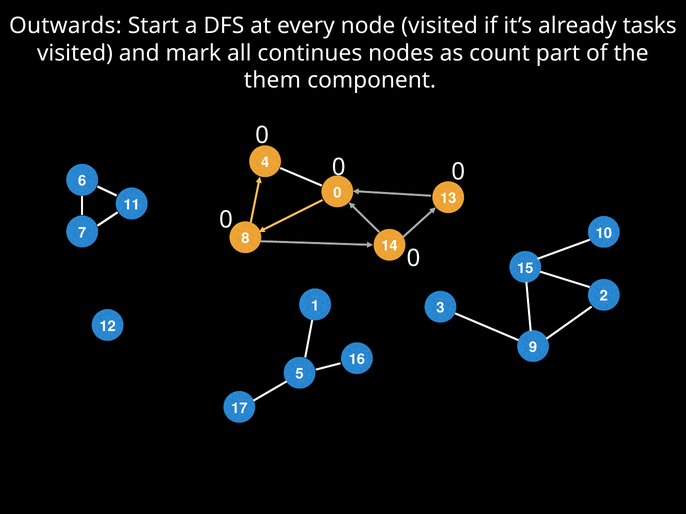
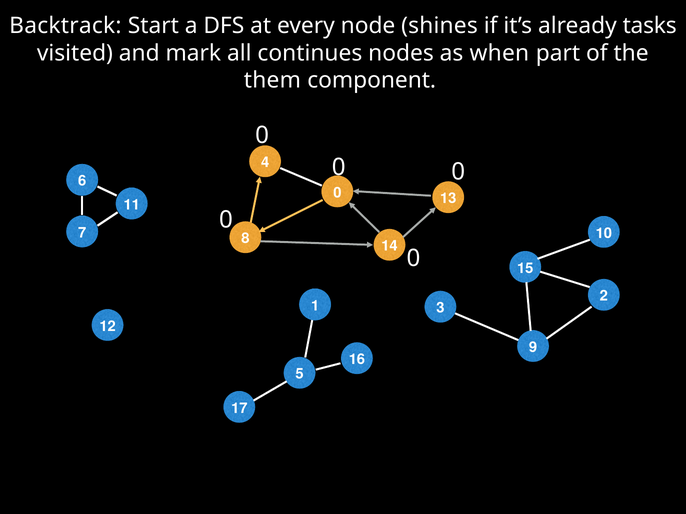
Outwards: Outwards -> Backtrack
node visited: visited -> shines
count: count -> when
